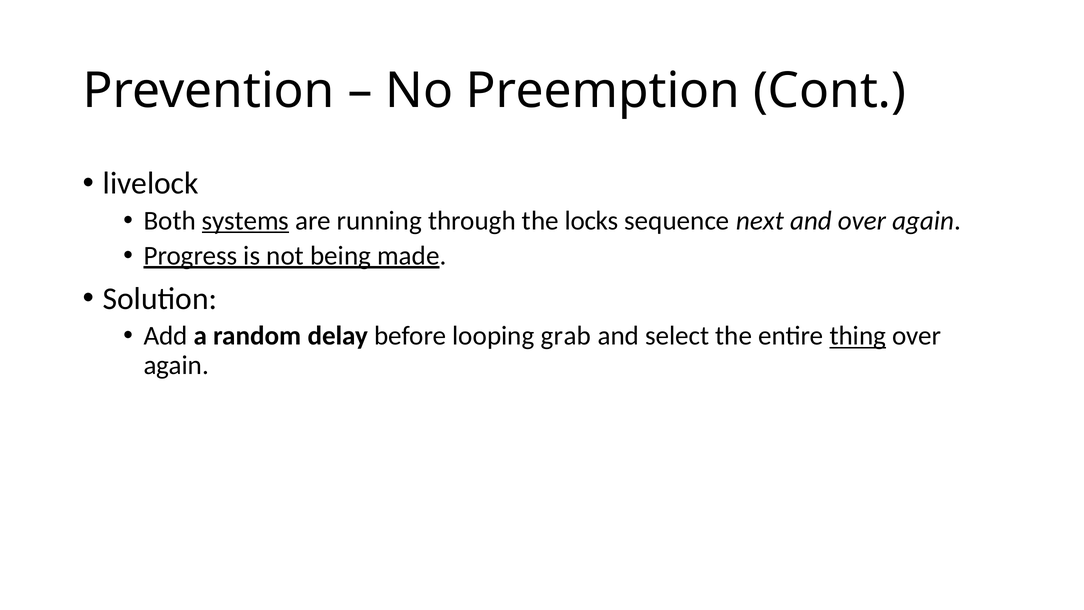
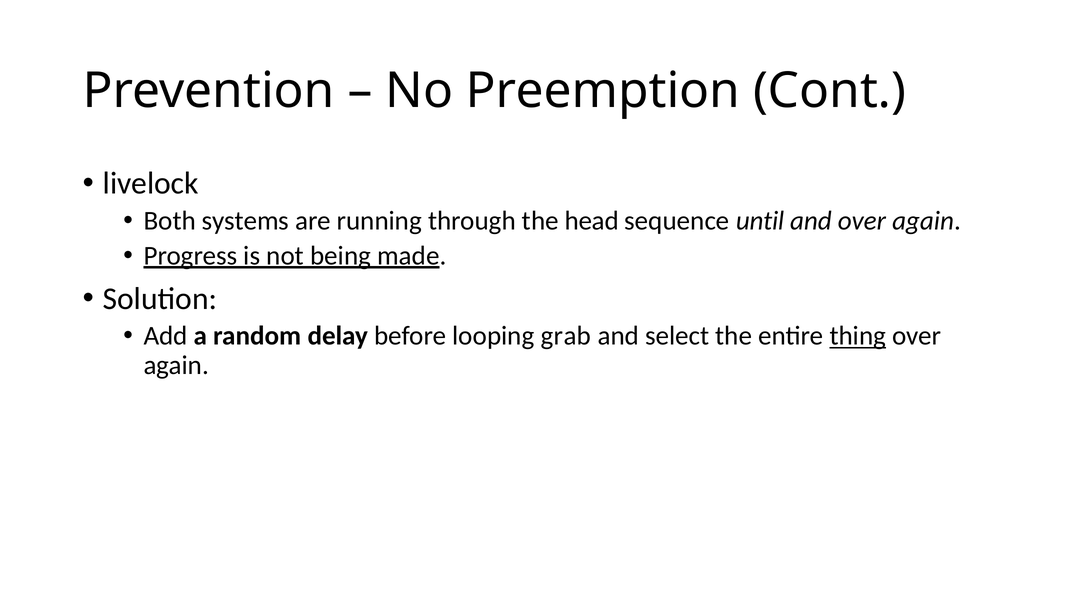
systems underline: present -> none
locks: locks -> head
next: next -> until
